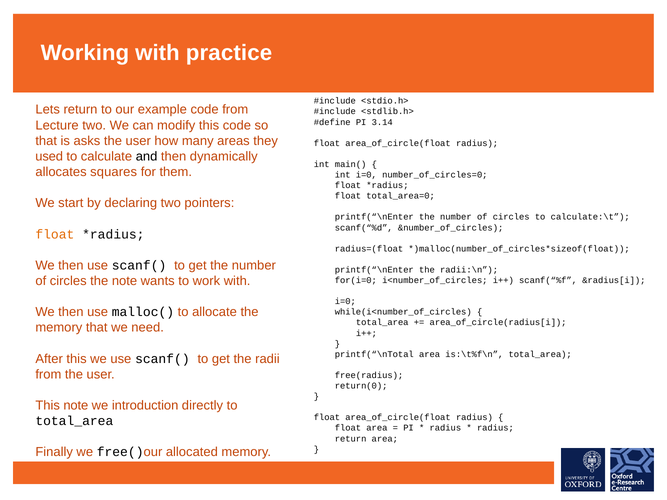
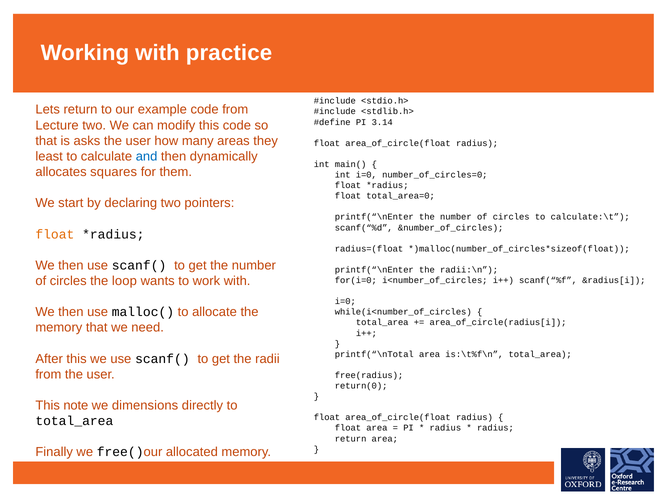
used: used -> least
and colour: black -> blue
the note: note -> loop
introduction: introduction -> dimensions
